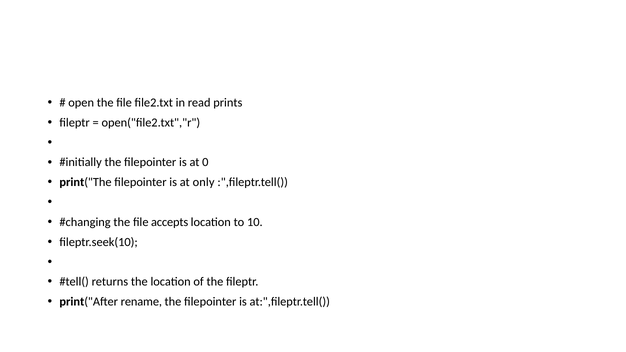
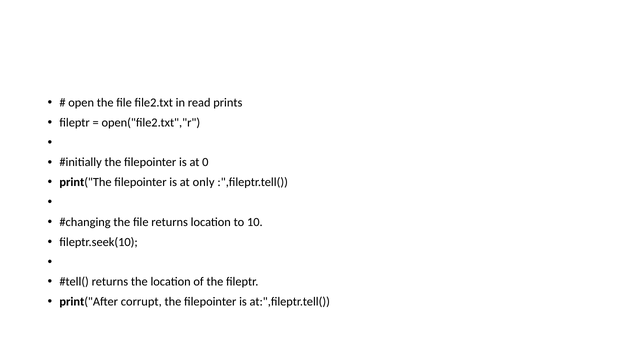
file accepts: accepts -> returns
rename: rename -> corrupt
